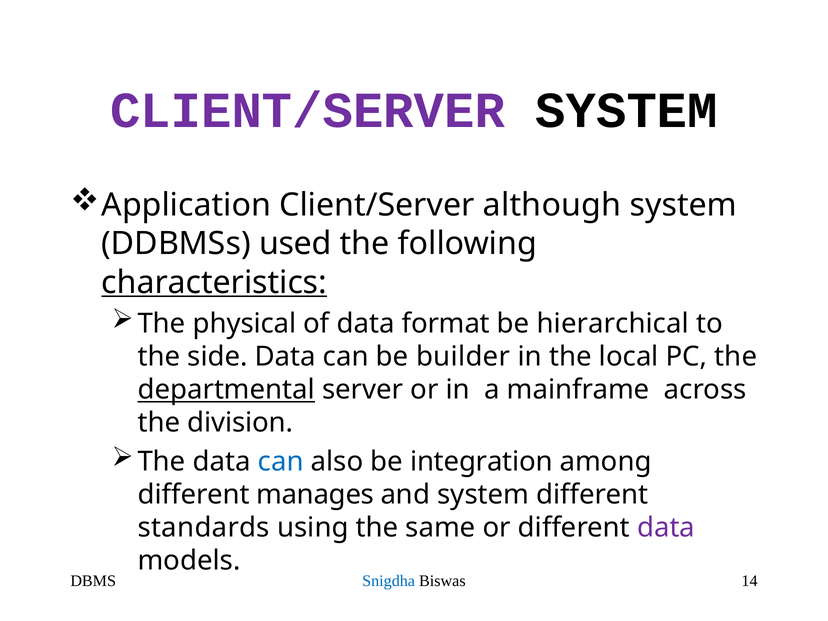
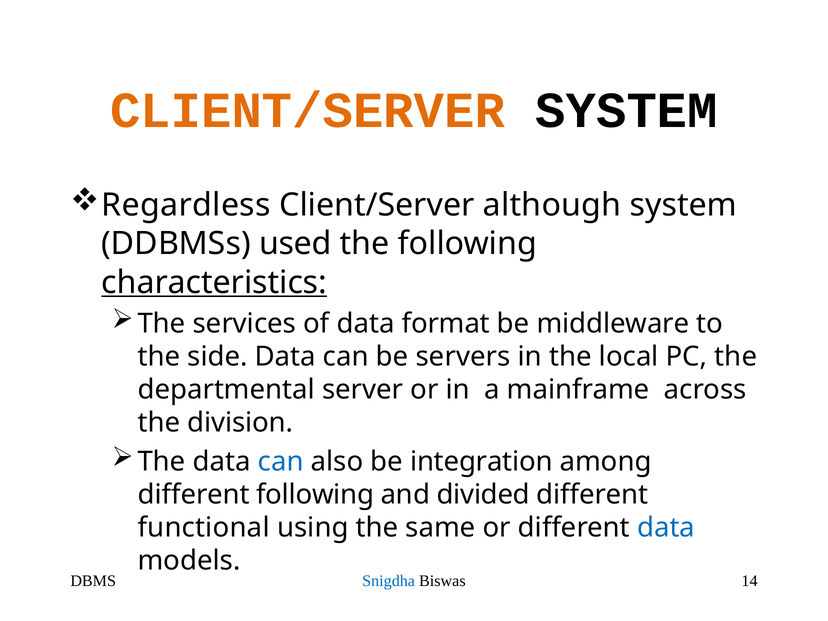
CLIENT/SERVER at (308, 110) colour: purple -> orange
Application: Application -> Regardless
physical: physical -> services
hierarchical: hierarchical -> middleware
builder: builder -> servers
departmental underline: present -> none
different manages: manages -> following
and system: system -> divided
standards: standards -> functional
data at (666, 528) colour: purple -> blue
